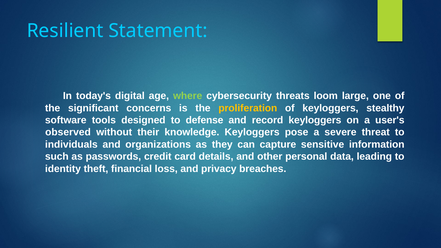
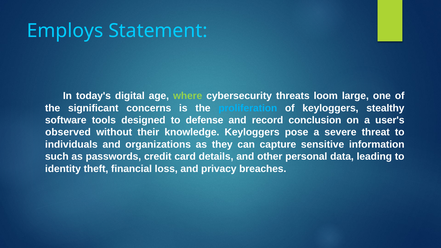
Resilient: Resilient -> Employs
proliferation colour: yellow -> light blue
record keyloggers: keyloggers -> conclusion
